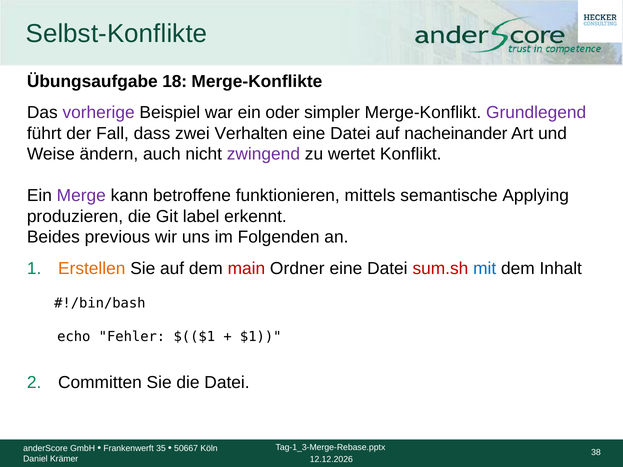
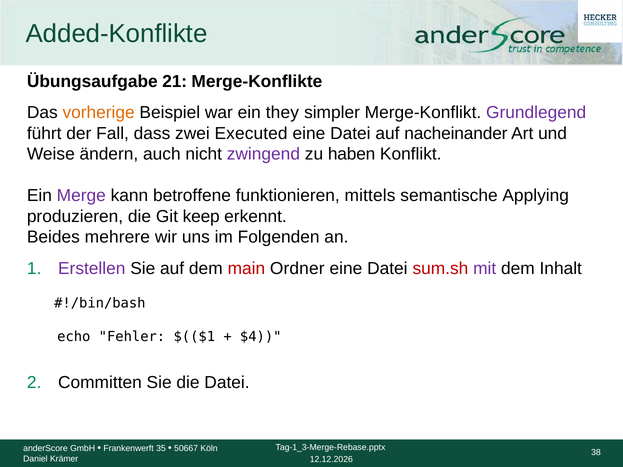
Selbst-Konflikte: Selbst-Konflikte -> Added-Konflikte
18: 18 -> 21
vorherige colour: purple -> orange
oder: oder -> they
Verhalten: Verhalten -> Executed
wertet: wertet -> haben
label: label -> keep
previous: previous -> mehrere
Erstellen colour: orange -> purple
mit colour: blue -> purple
$1: $1 -> $4
